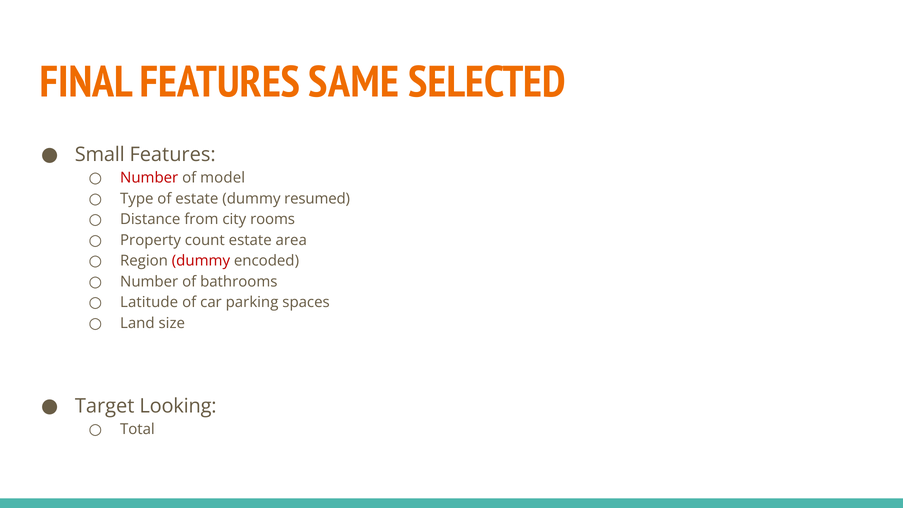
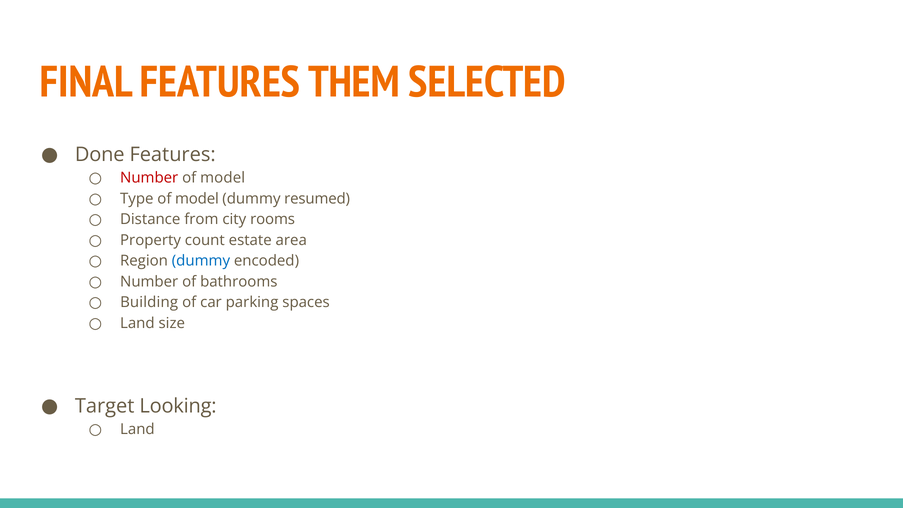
SAME: SAME -> THEM
Small: Small -> Done
Type of estate: estate -> model
dummy at (201, 261) colour: red -> blue
Latitude: Latitude -> Building
Total at (137, 429): Total -> Land
